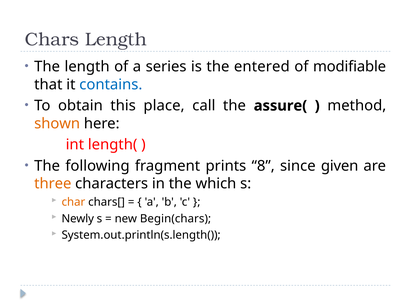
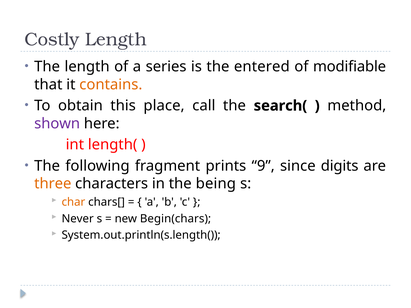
Chars: Chars -> Costly
contains colour: blue -> orange
assure(: assure( -> search(
shown colour: orange -> purple
8: 8 -> 9
given: given -> digits
which: which -> being
Newly: Newly -> Never
